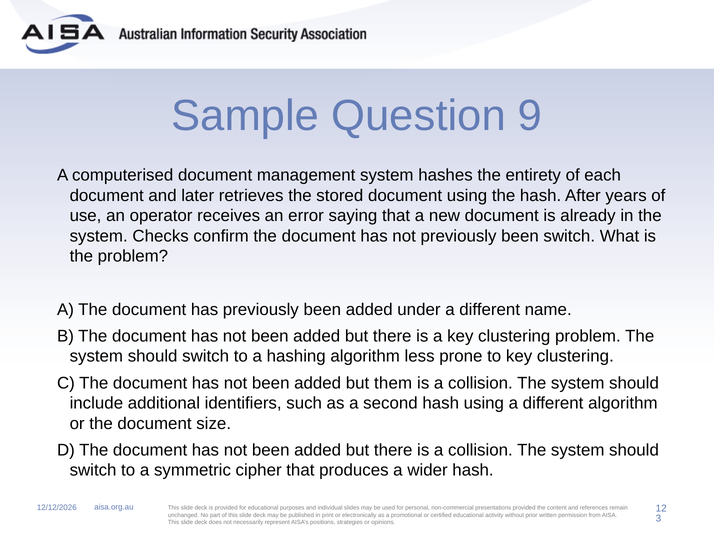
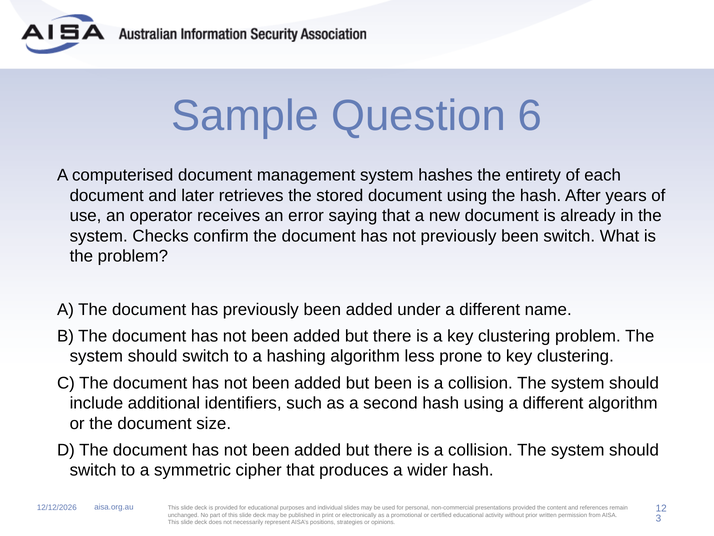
9: 9 -> 6
but them: them -> been
